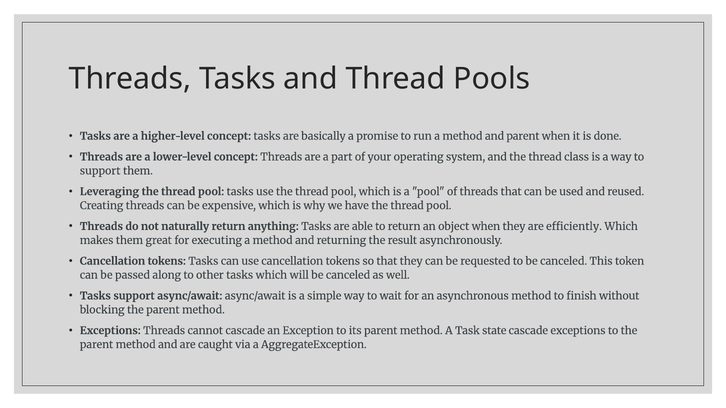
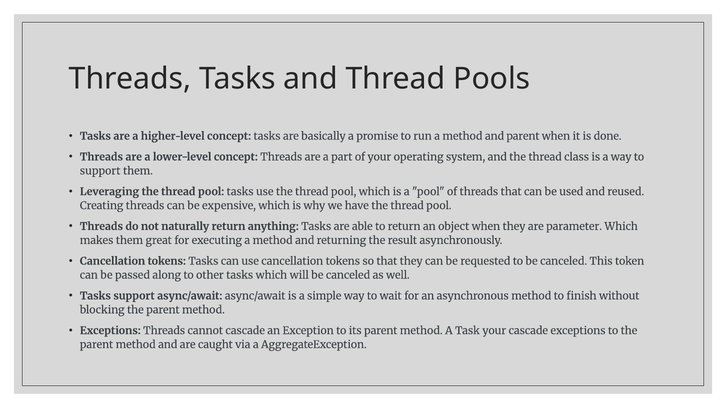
efficiently: efficiently -> parameter
Task state: state -> your
